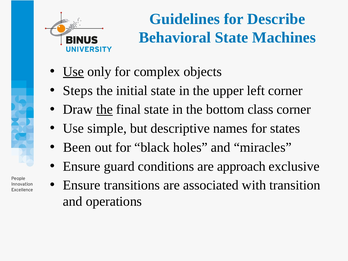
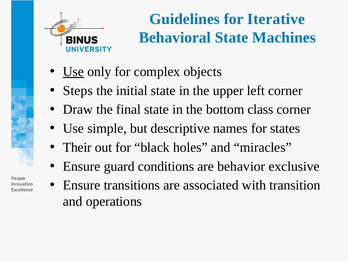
Describe: Describe -> Iterative
the at (105, 110) underline: present -> none
Been: Been -> Their
approach: approach -> behavior
